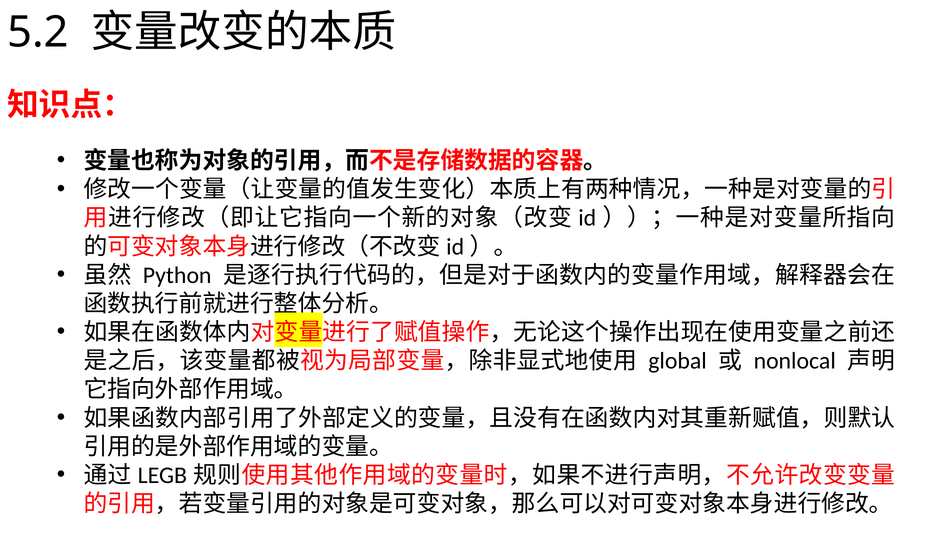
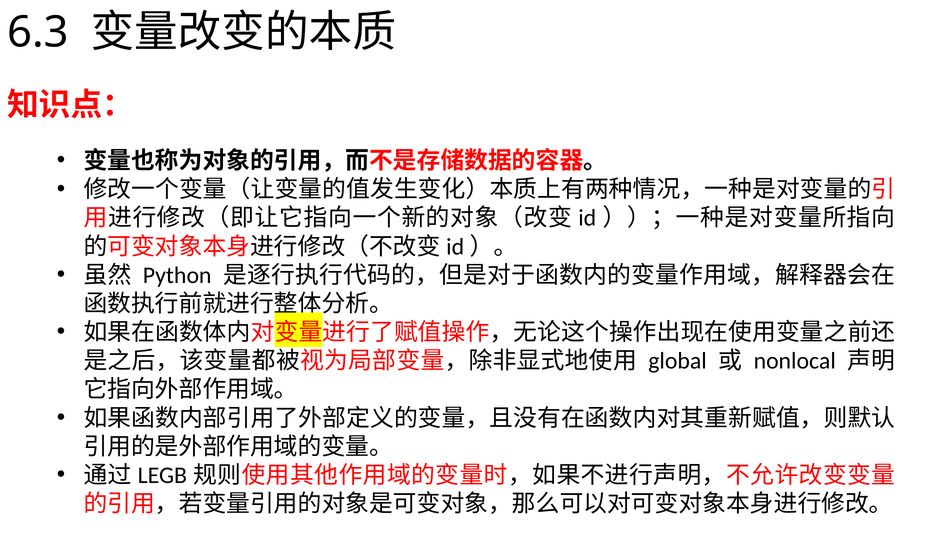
5.2: 5.2 -> 6.3
